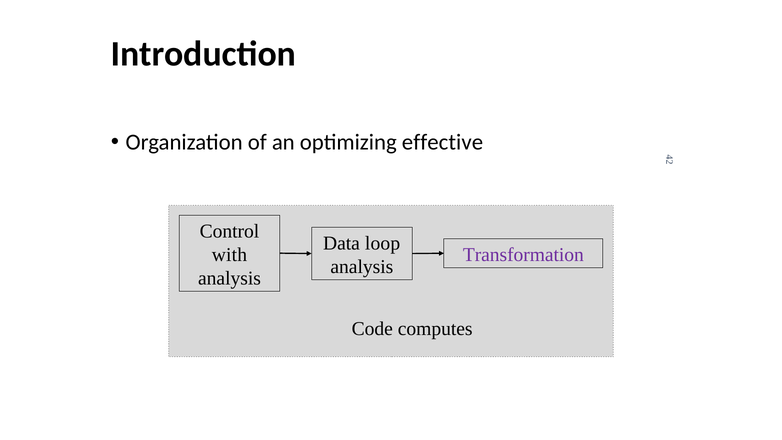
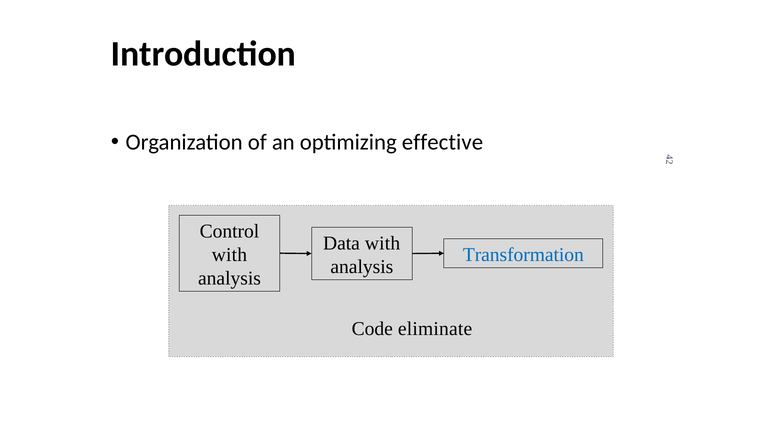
Data loop: loop -> with
Transformation colour: purple -> blue
computes: computes -> eliminate
